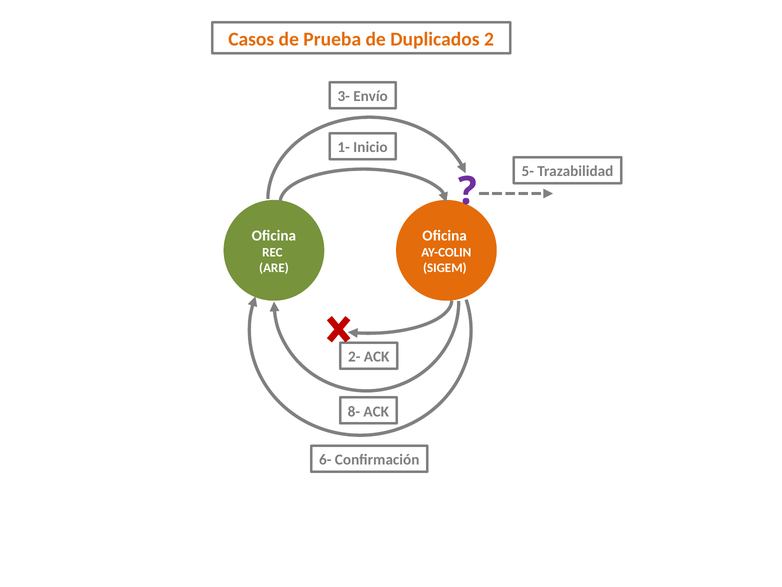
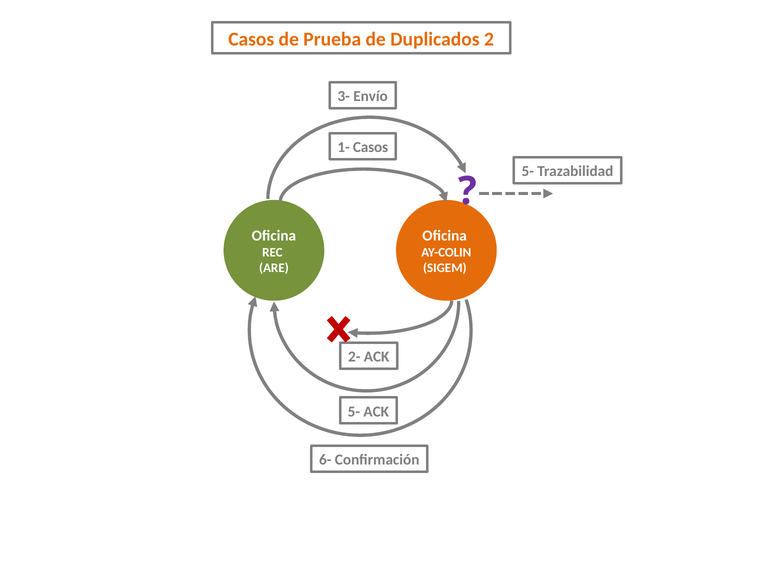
1- Inicio: Inicio -> Casos
8- at (354, 411): 8- -> 5-
